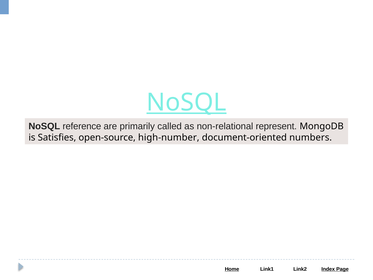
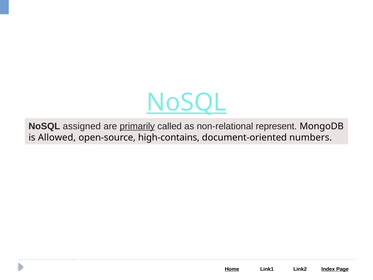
reference: reference -> assigned
primarily underline: none -> present
Satisfies: Satisfies -> Allowed
high-number: high-number -> high-contains
